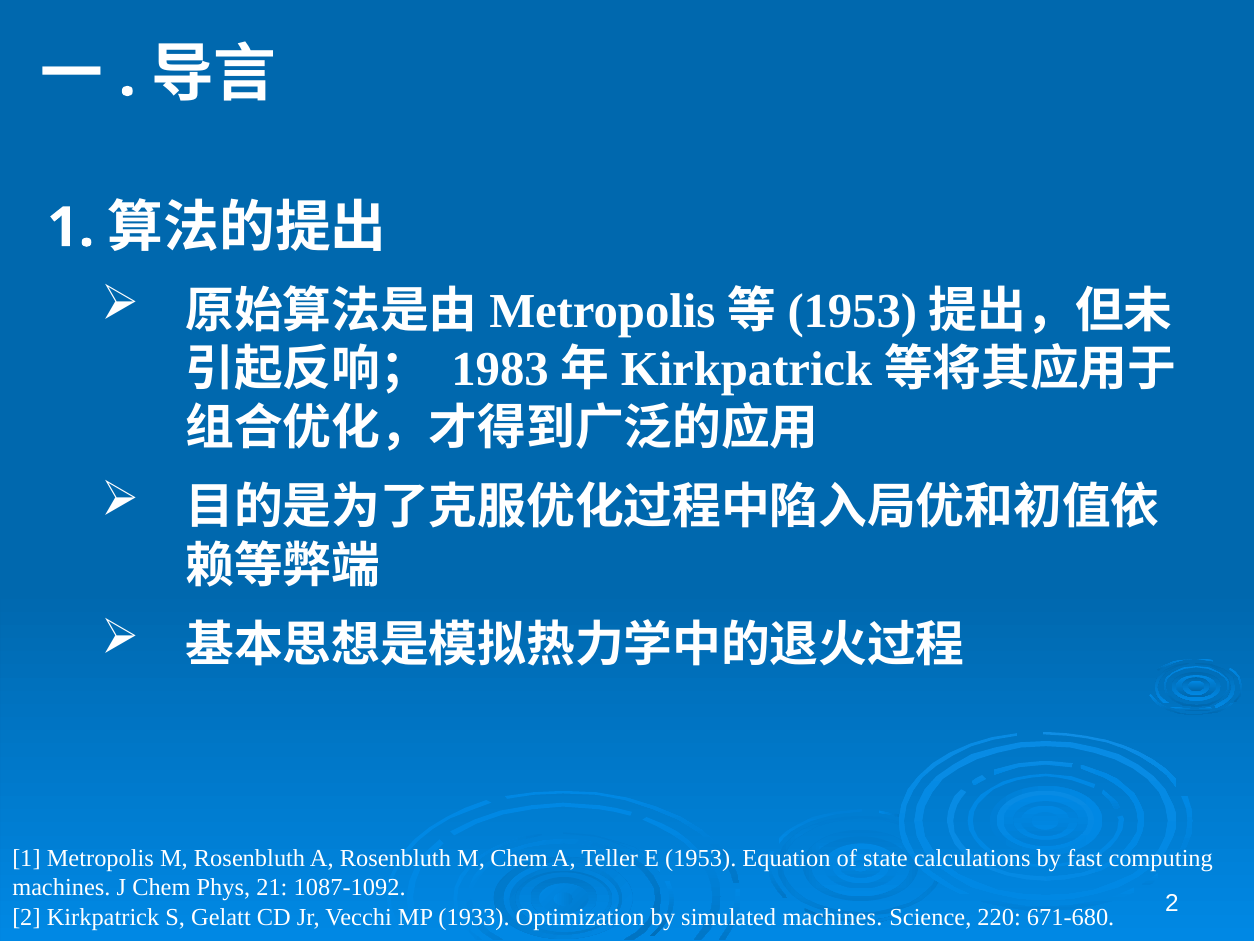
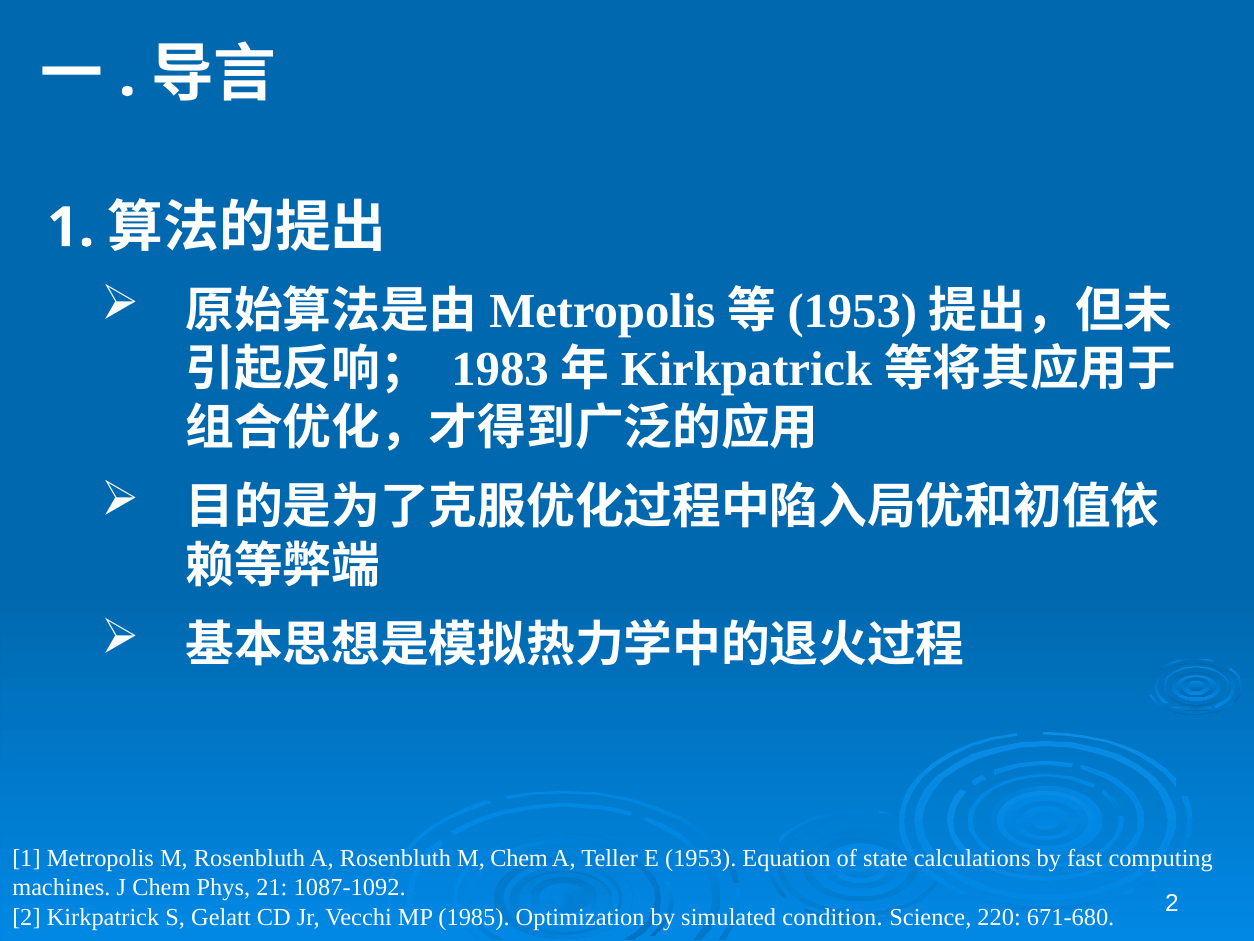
1933: 1933 -> 1985
simulated machines: machines -> condition
